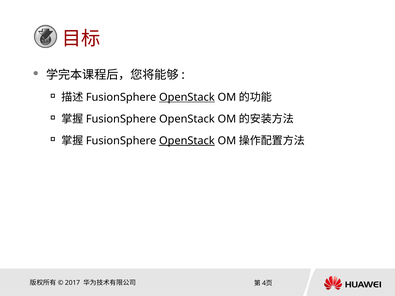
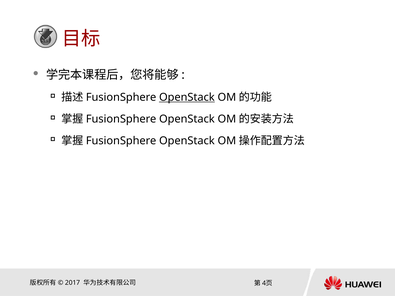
OpenStack at (187, 141) underline: present -> none
